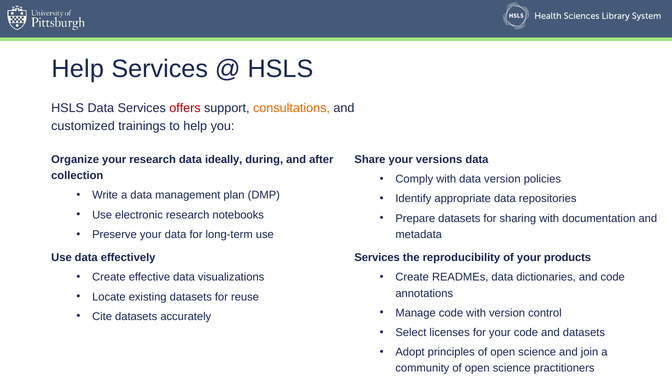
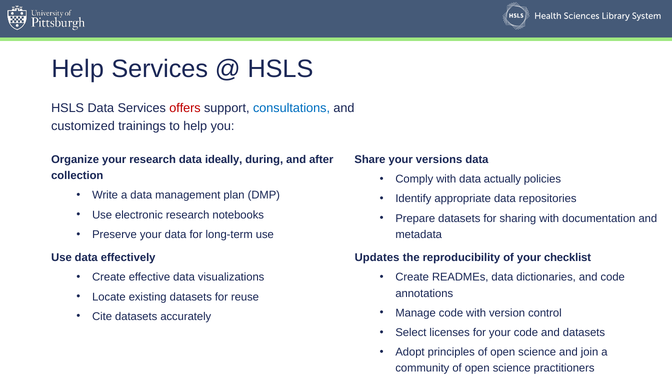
consultations colour: orange -> blue
data version: version -> actually
Services at (377, 258): Services -> Updates
products: products -> checklist
